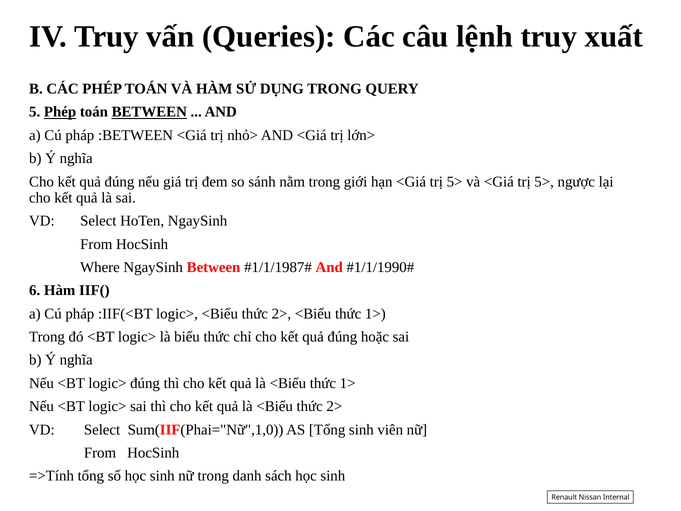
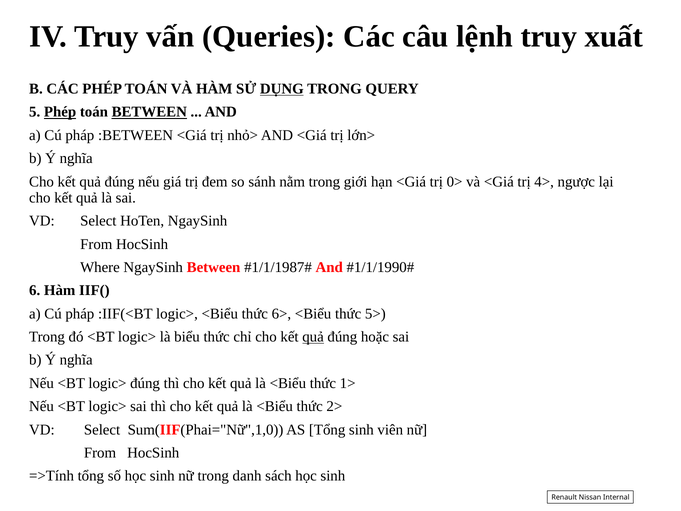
DỤNG underline: none -> present
hạn <Giá trị 5>: 5> -> 0>
và <Giá trị 5>: 5> -> 4>
logic> <Biểu thức 2>: 2> -> 6>
1> at (375, 314): 1> -> 5>
quả at (313, 337) underline: none -> present
